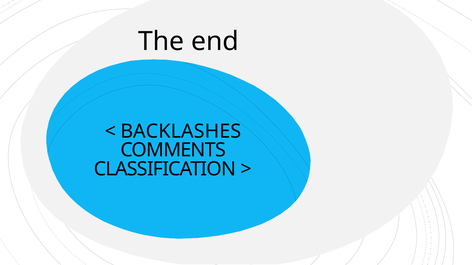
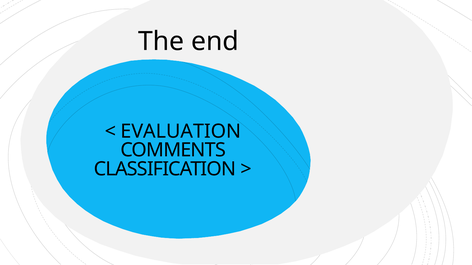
BACKLASHES: BACKLASHES -> EVALUATION
